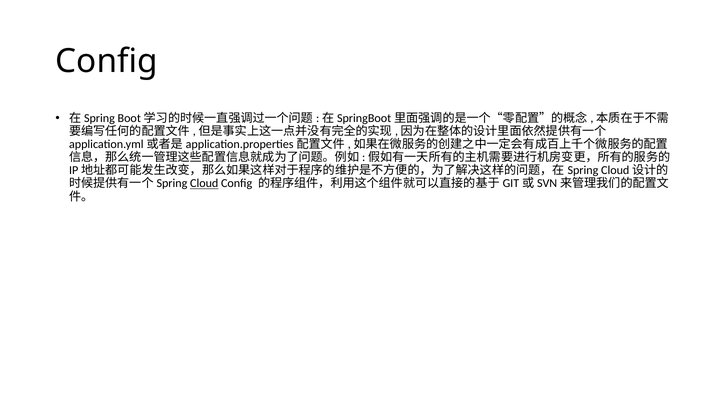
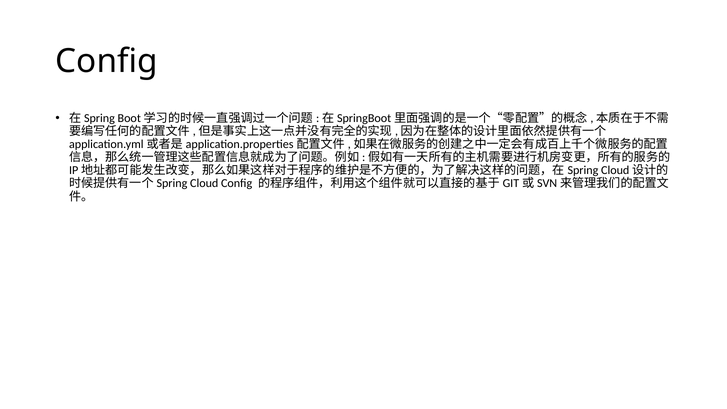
Cloud underline: present -> none
